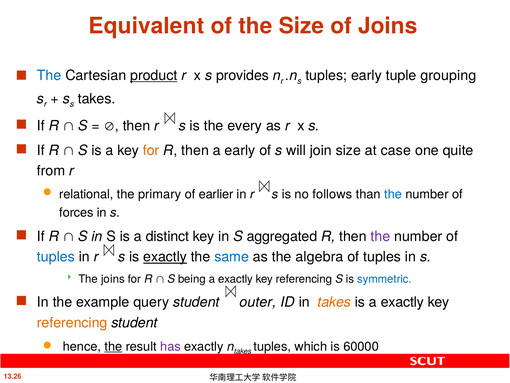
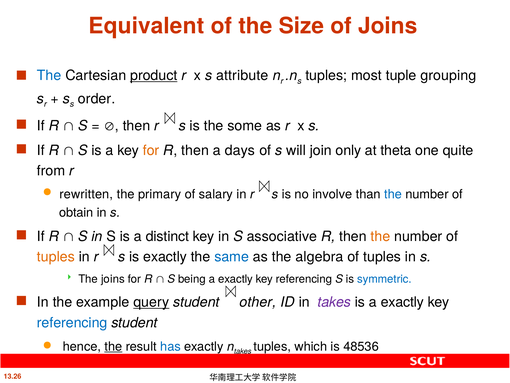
provides: provides -> attribute
tuples early: early -> most
s takes: takes -> order
every: every -> some
a early: early -> days
join size: size -> only
case: case -> theta
relational: relational -> rewritten
earlier: earlier -> salary
follows: follows -> involve
forces: forces -> obtain
aggregated: aggregated -> associative
the at (381, 236) colour: purple -> orange
tuples at (56, 257) colour: blue -> orange
exactly at (165, 257) underline: present -> none
query underline: none -> present
outer: outer -> other
takes at (334, 302) colour: orange -> purple
referencing at (72, 322) colour: orange -> blue
has colour: purple -> blue
60000: 60000 -> 48536
